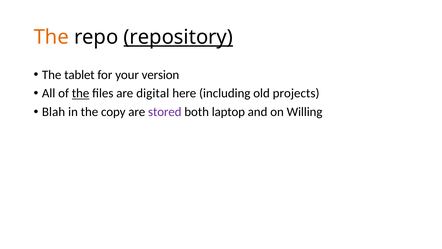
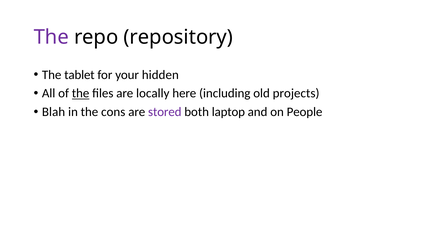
The at (51, 37) colour: orange -> purple
repository underline: present -> none
version: version -> hidden
digital: digital -> locally
copy: copy -> cons
Willing: Willing -> People
